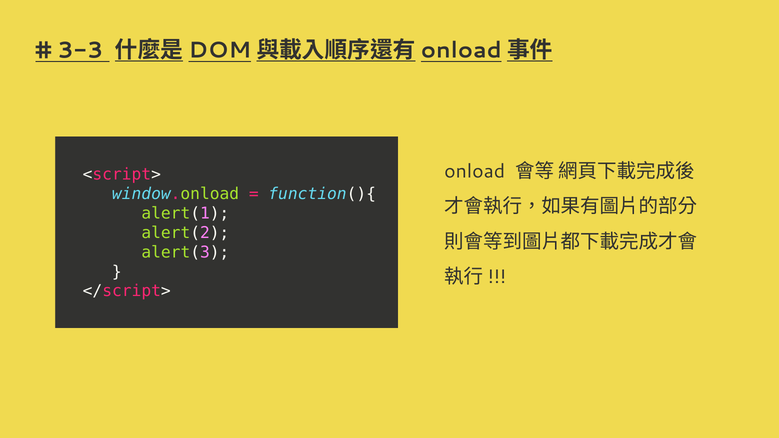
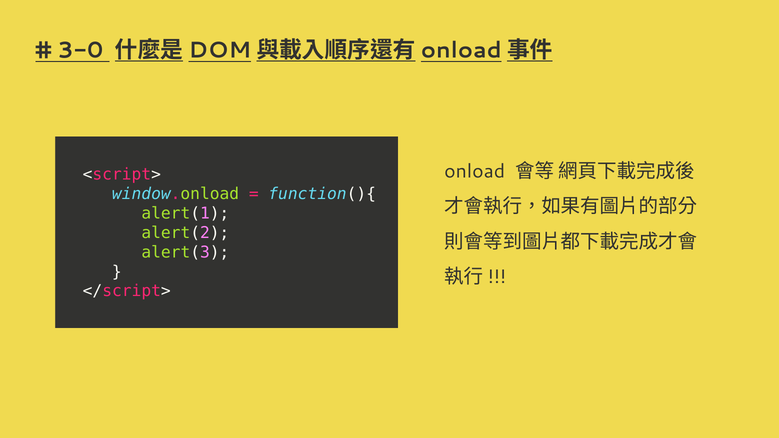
3-3: 3-3 -> 3-0
